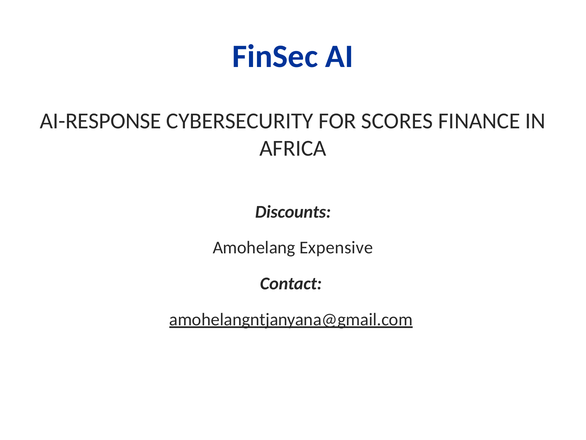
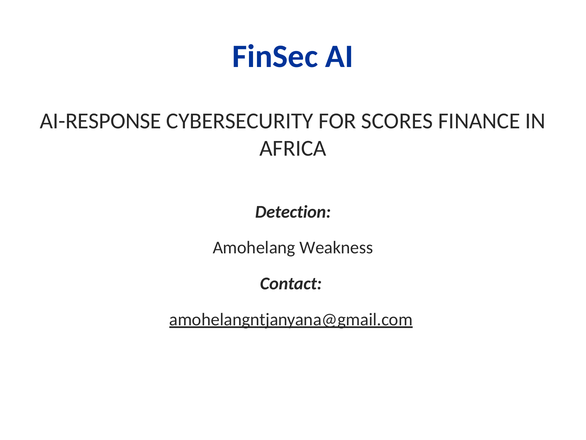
Discounts: Discounts -> Detection
Expensive: Expensive -> Weakness
